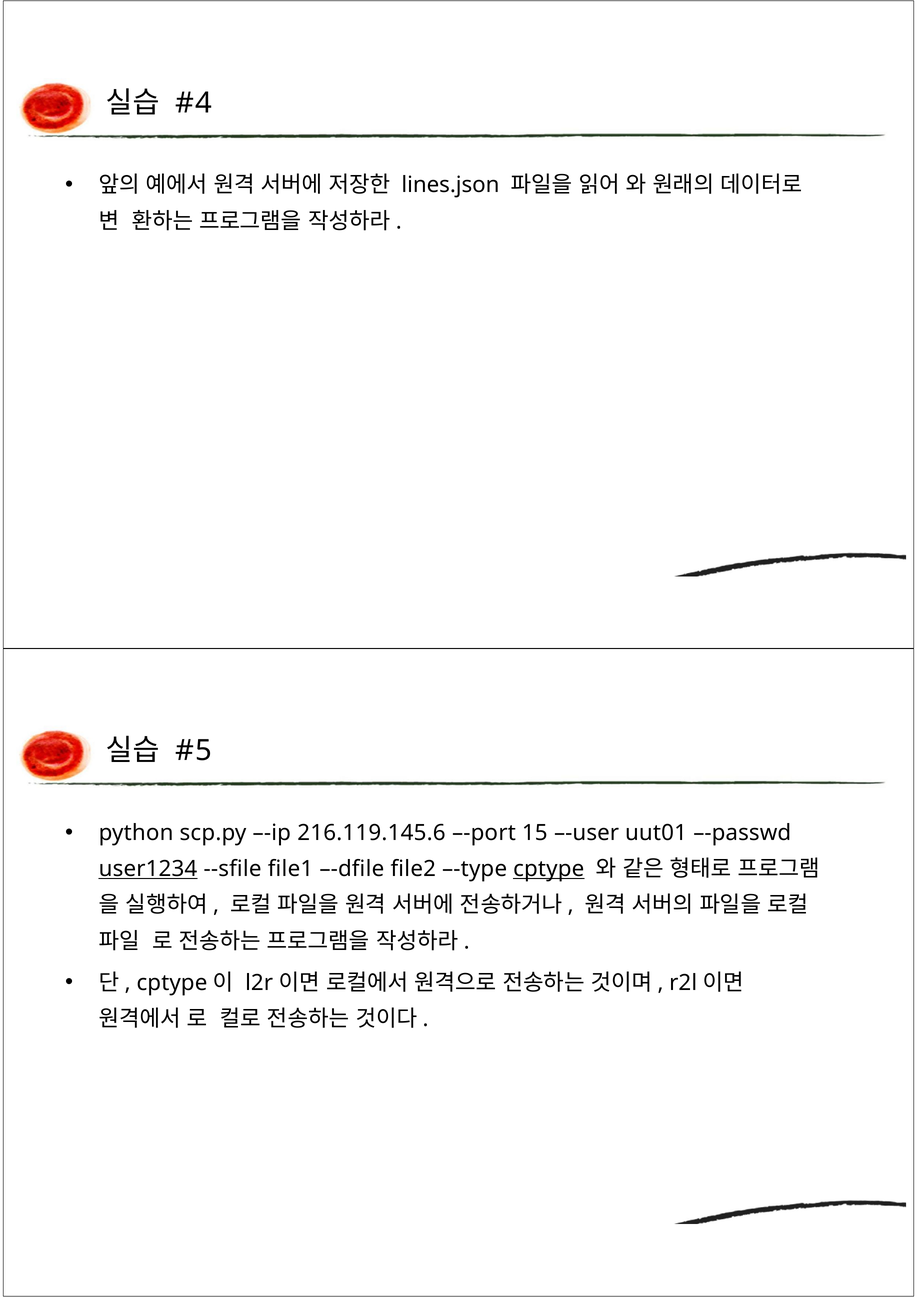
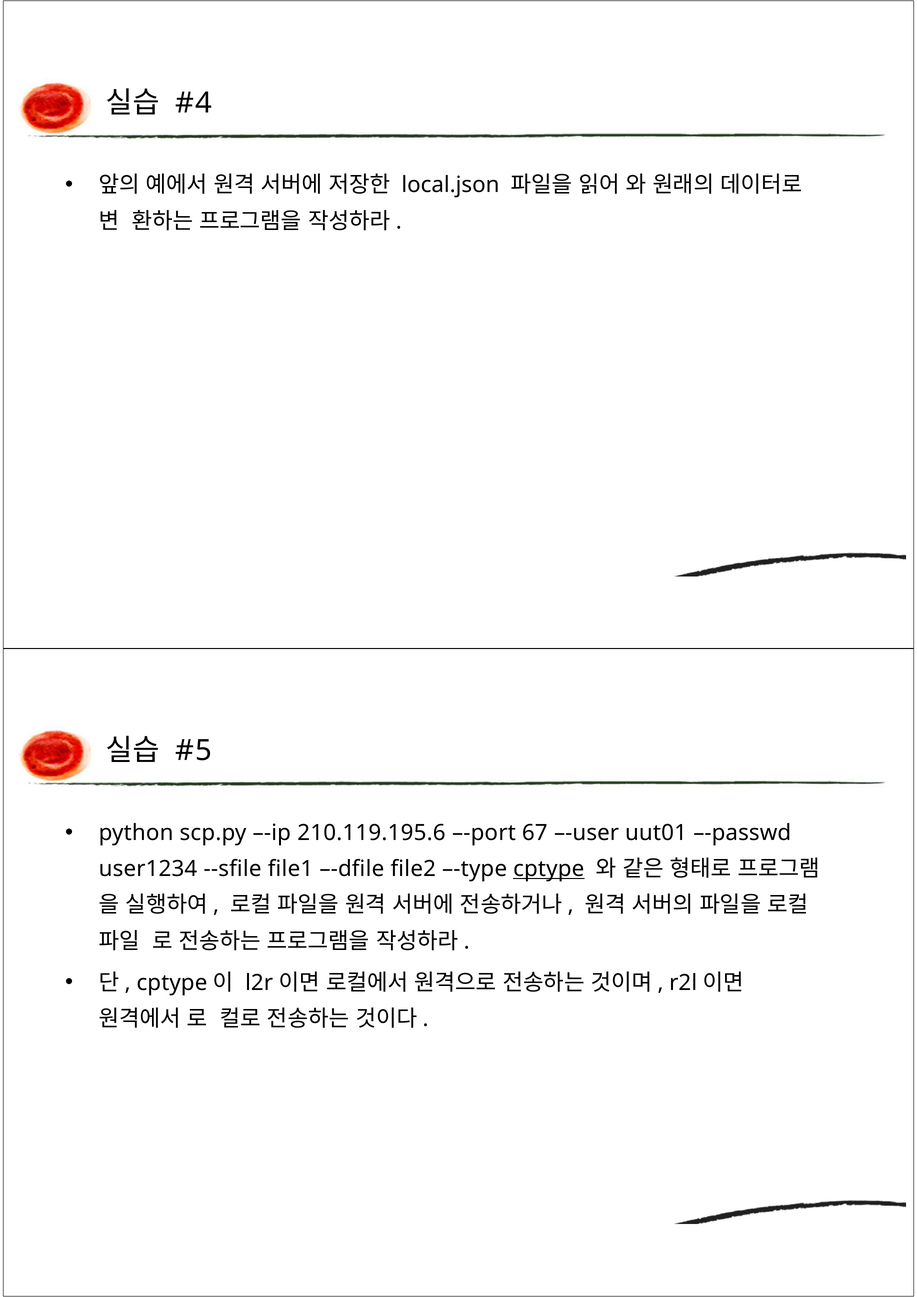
lines.json: lines.json -> local.json
216.119.145.6: 216.119.145.6 -> 210.119.195.6
15: 15 -> 67
user1234 underline: present -> none
